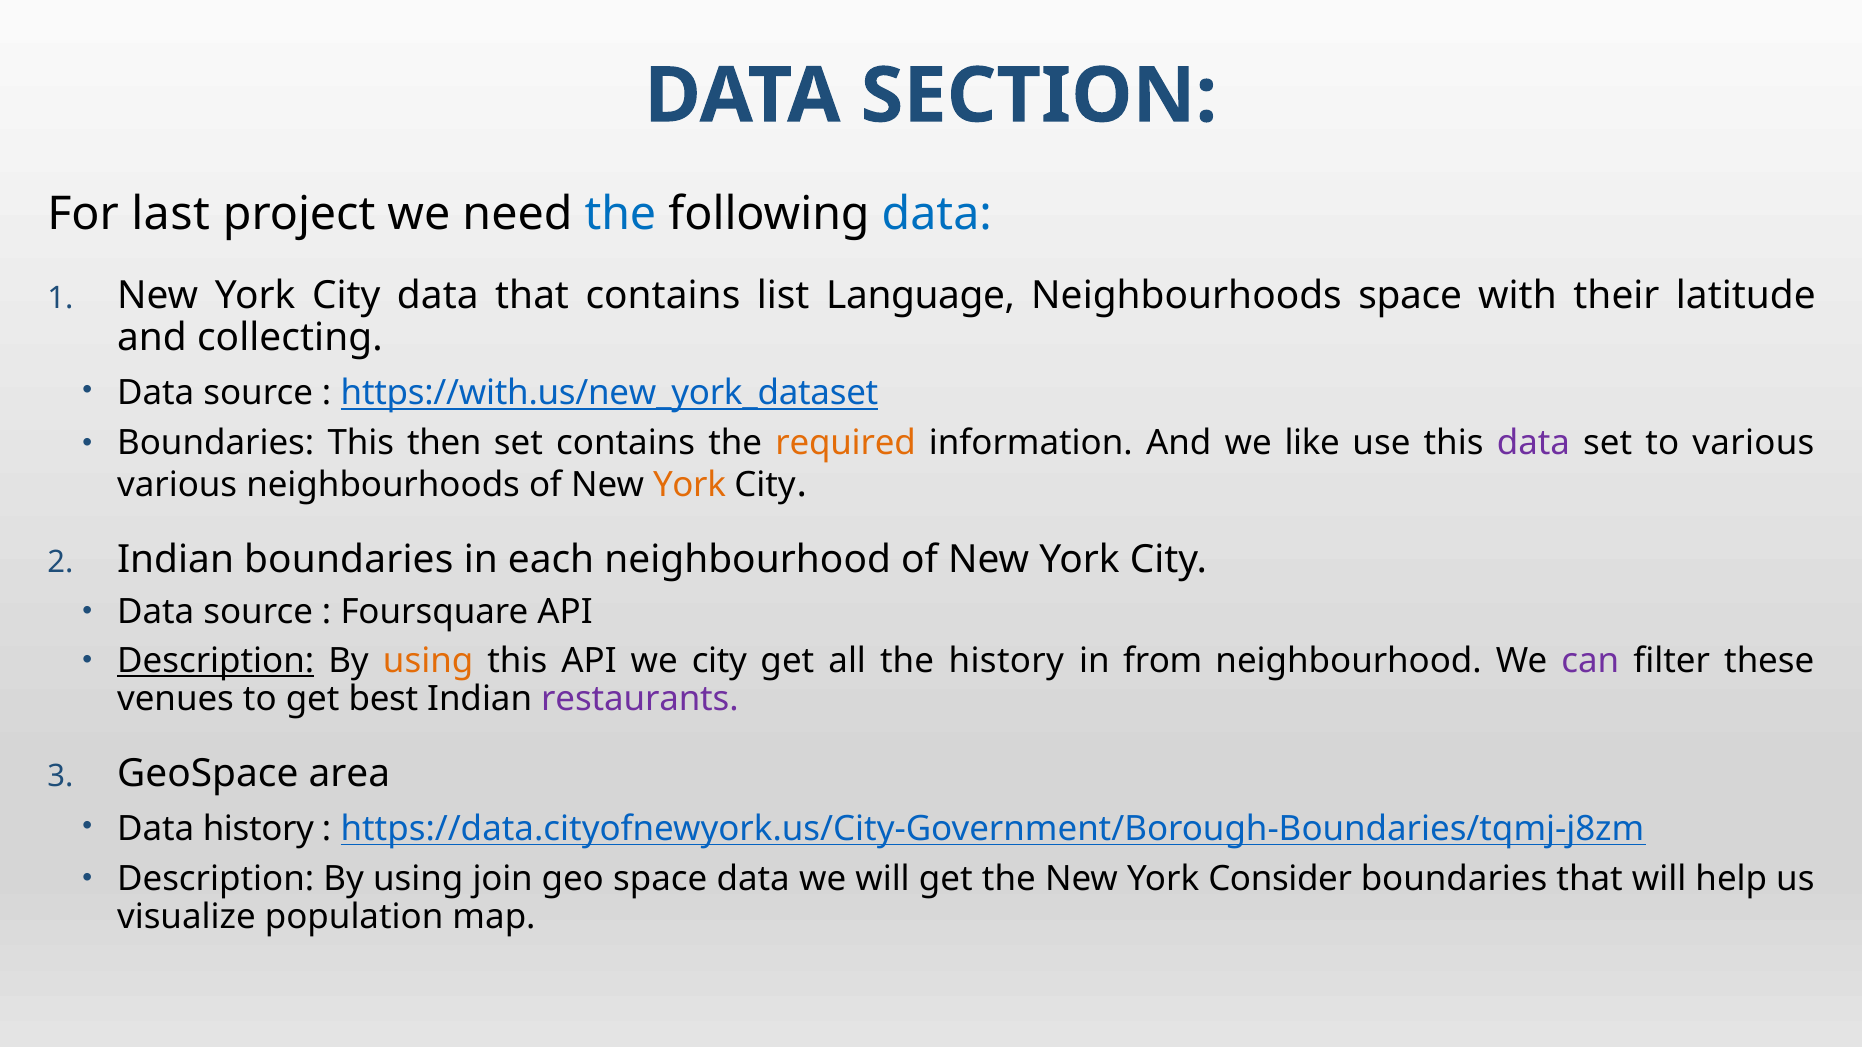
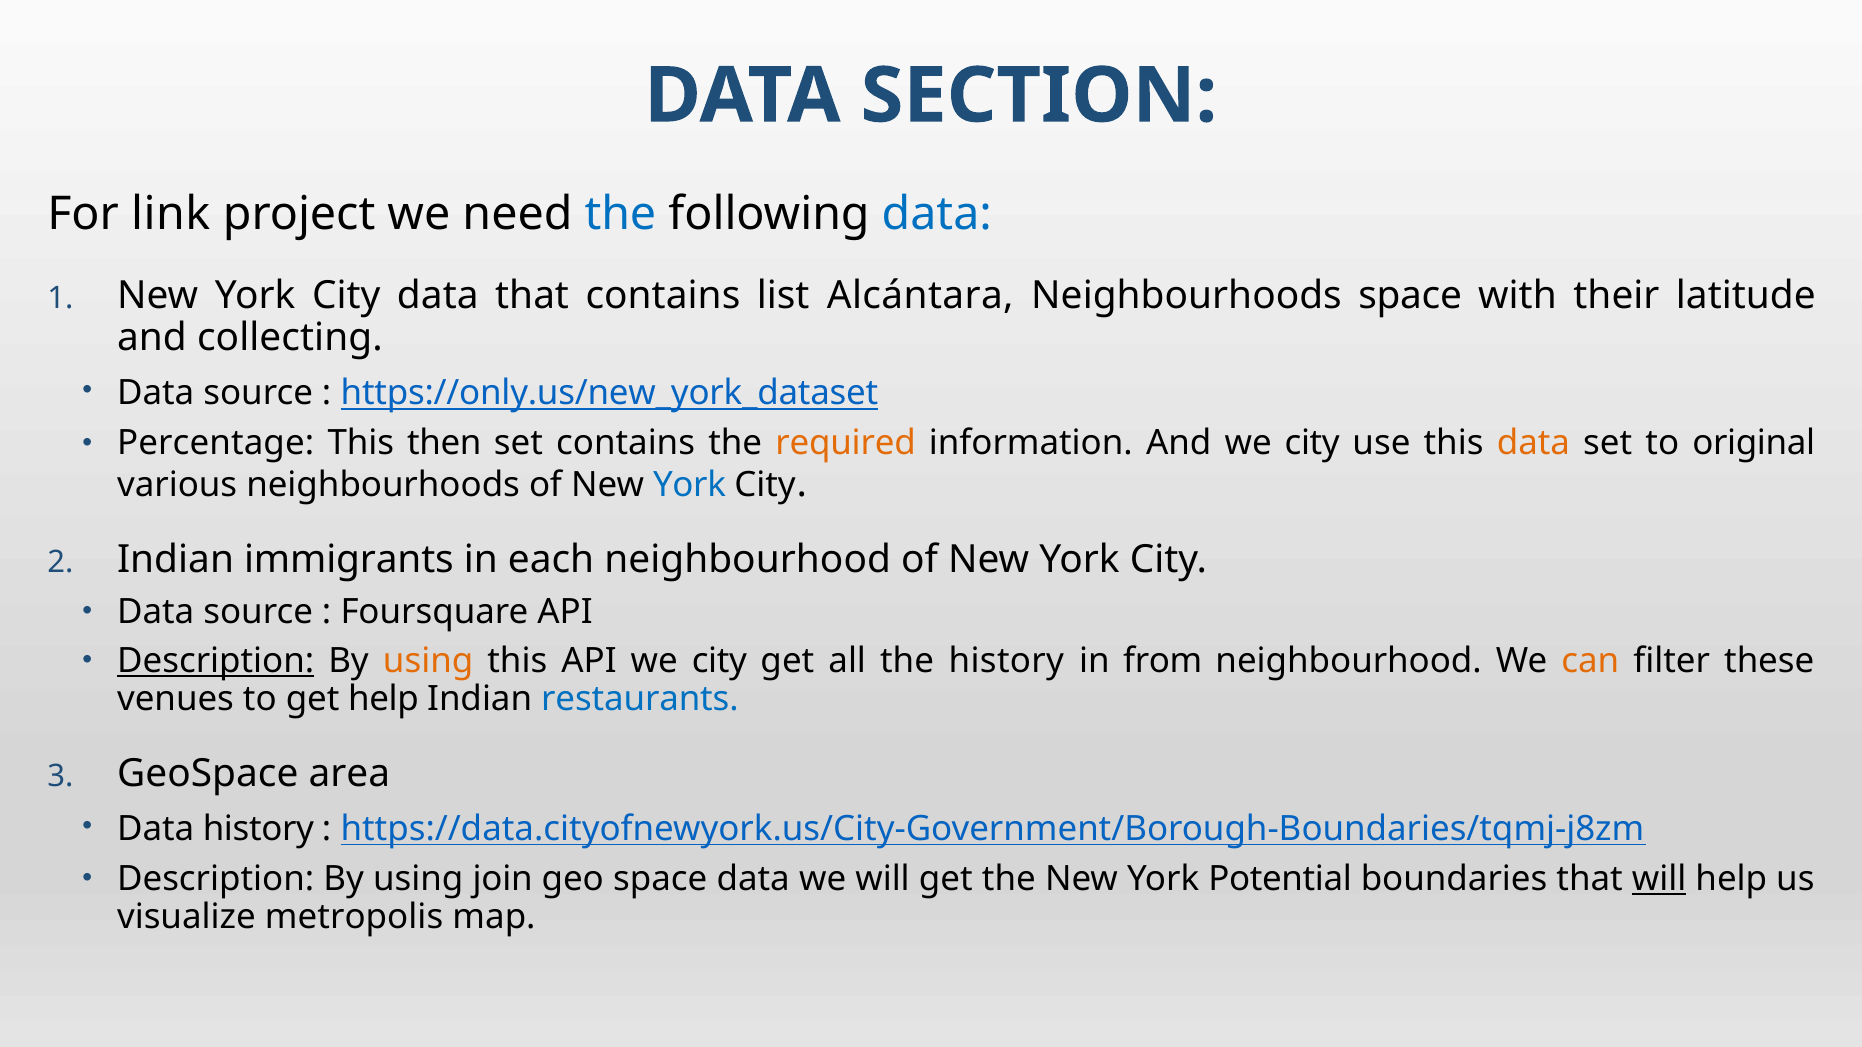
last: last -> link
Language: Language -> Alcántara
https://with.us/new_york_dataset: https://with.us/new_york_dataset -> https://only.us/new_york_dataset
Boundaries at (216, 444): Boundaries -> Percentage
And we like: like -> city
data at (1533, 444) colour: purple -> orange
to various: various -> original
York at (689, 485) colour: orange -> blue
Indian boundaries: boundaries -> immigrants
can colour: purple -> orange
get best: best -> help
restaurants colour: purple -> blue
Consider: Consider -> Potential
will at (1659, 880) underline: none -> present
population: population -> metropolis
